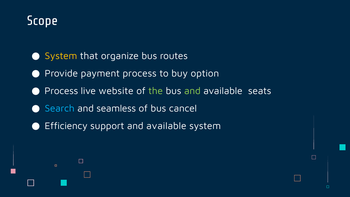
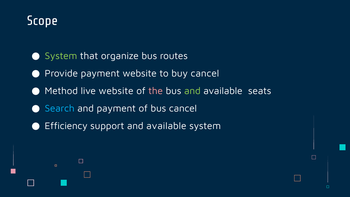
System at (61, 56) colour: yellow -> light green
payment process: process -> website
buy option: option -> cancel
Process at (61, 91): Process -> Method
the colour: light green -> pink
and seamless: seamless -> payment
